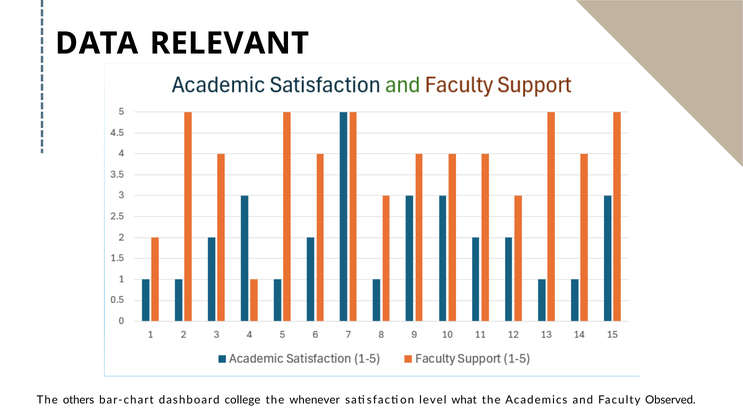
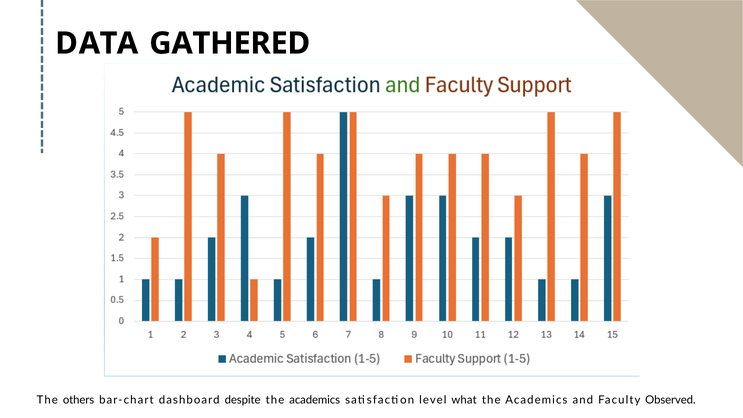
RELEVANT: RELEVANT -> GATHERED
college: college -> despite
whenever at (315, 400): whenever -> academics
